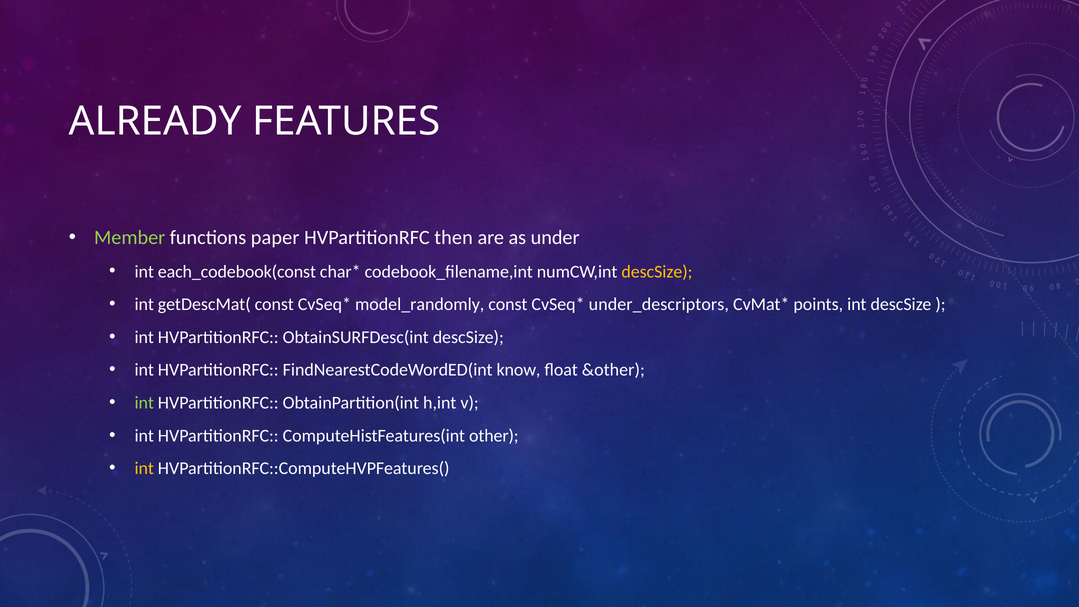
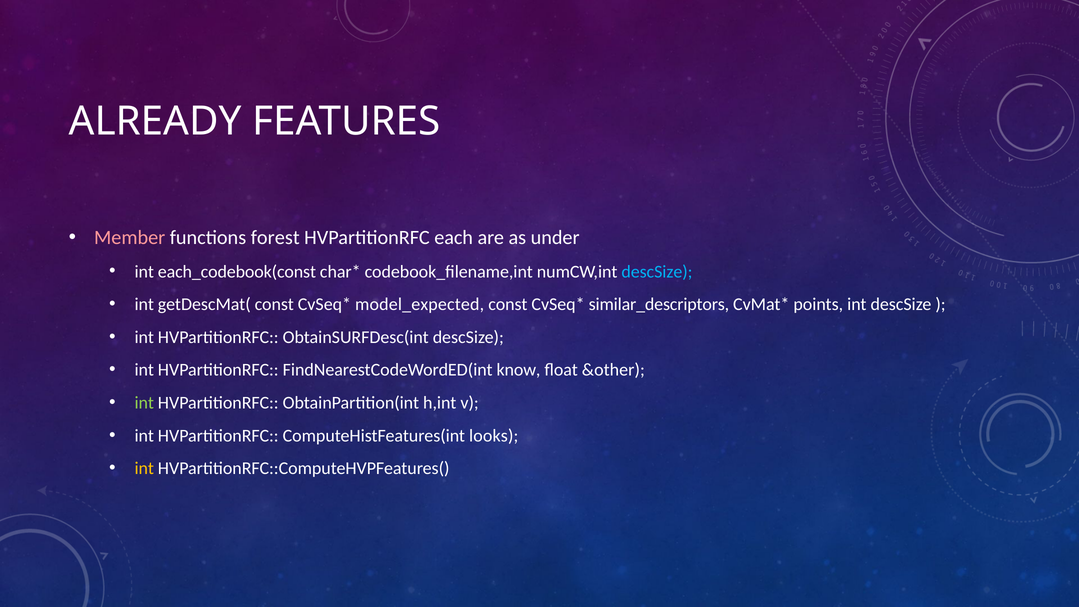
Member colour: light green -> pink
paper: paper -> forest
then: then -> each
descSize at (657, 272) colour: yellow -> light blue
model_randomly: model_randomly -> model_expected
under_descriptors: under_descriptors -> similar_descriptors
other: other -> looks
